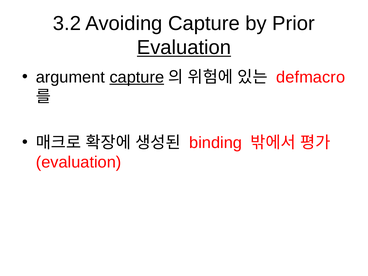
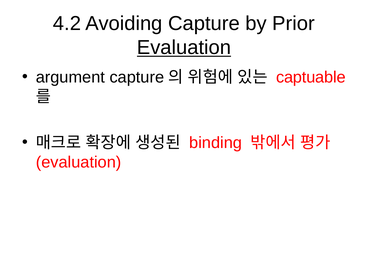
3.2: 3.2 -> 4.2
capture at (137, 77) underline: present -> none
defmacro: defmacro -> captuable
